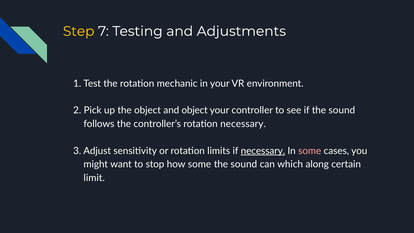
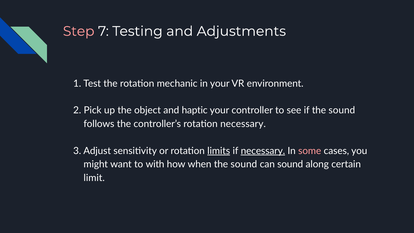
Step colour: yellow -> pink
and object: object -> haptic
limits underline: none -> present
stop: stop -> with
how some: some -> when
can which: which -> sound
